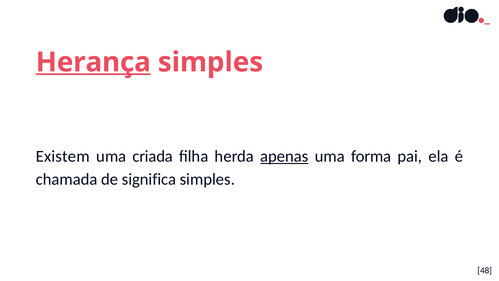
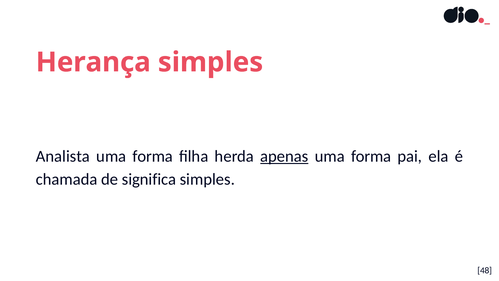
Herança underline: present -> none
Existem: Existem -> Analista
criada at (153, 156): criada -> forma
